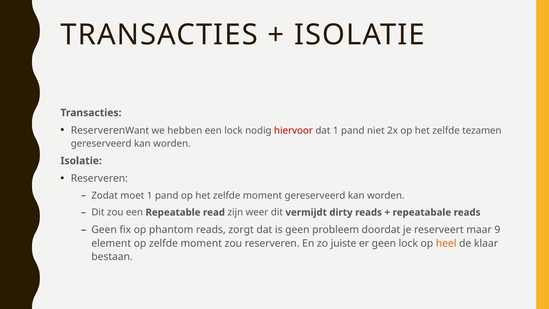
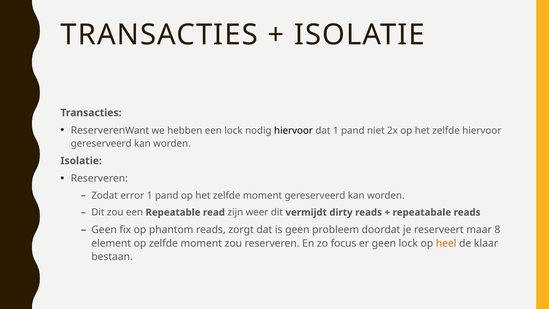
hiervoor at (293, 131) colour: red -> black
zelfde tezamen: tezamen -> hiervoor
moet: moet -> error
9: 9 -> 8
juiste: juiste -> focus
